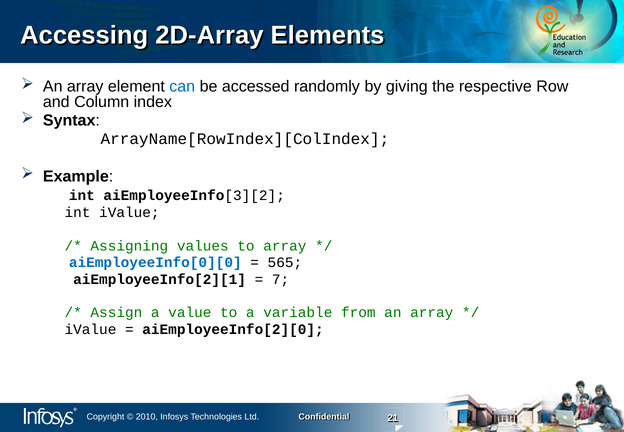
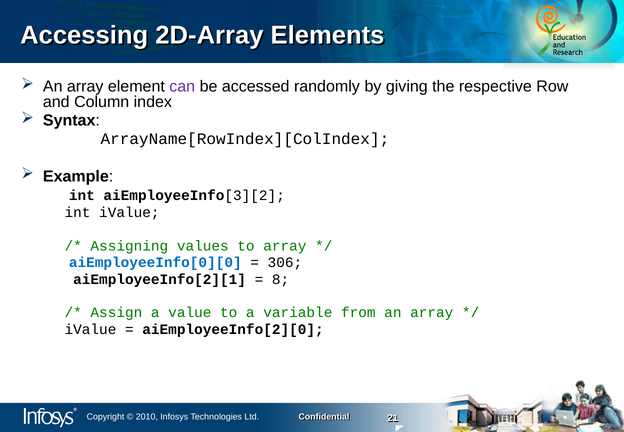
can colour: blue -> purple
565: 565 -> 306
7: 7 -> 8
